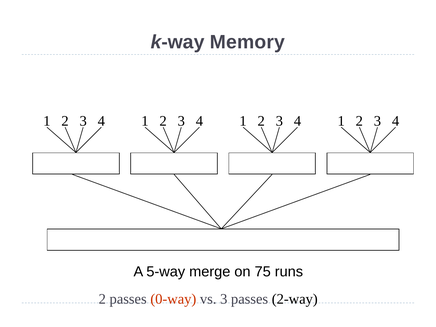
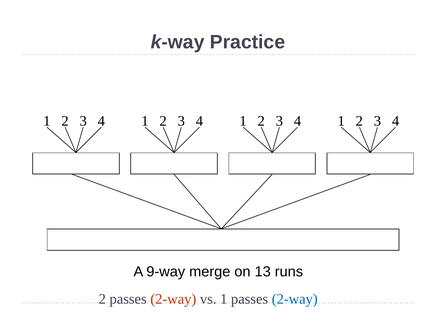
Memory: Memory -> Practice
5-way: 5-way -> 9-way
75: 75 -> 13
2 passes 0-way: 0-way -> 2-way
vs 3: 3 -> 1
2-way at (295, 299) colour: black -> blue
